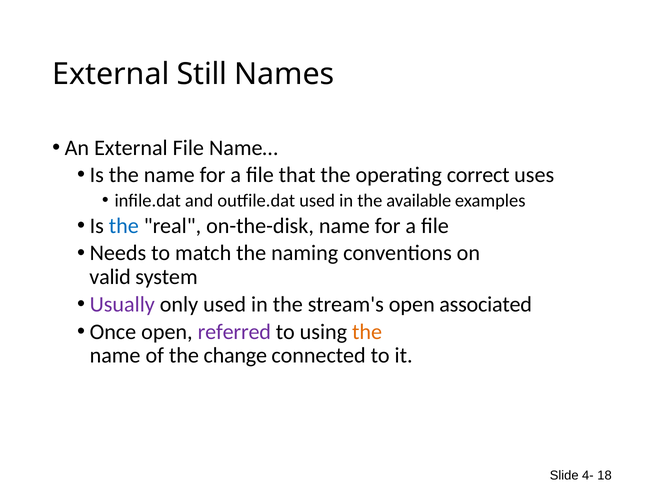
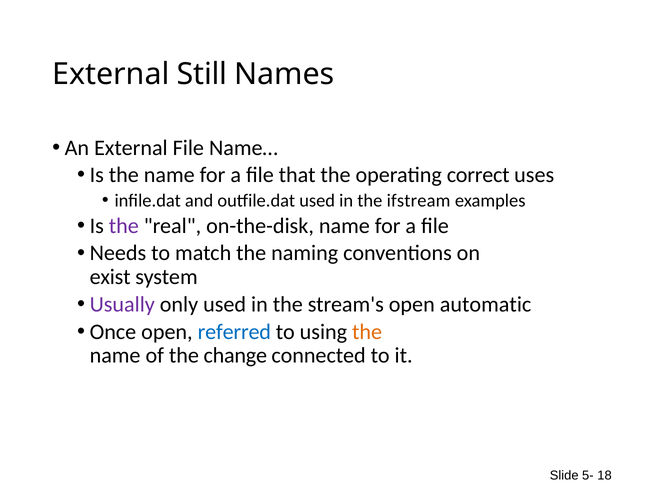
available: available -> ifstream
the at (124, 226) colour: blue -> purple
valid: valid -> exist
associated: associated -> automatic
referred colour: purple -> blue
4-: 4- -> 5-
